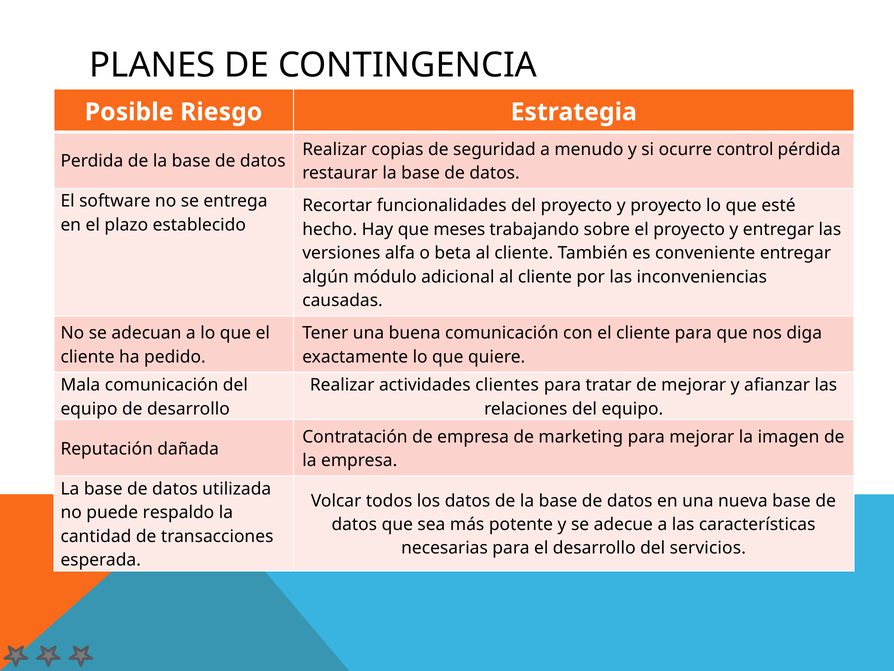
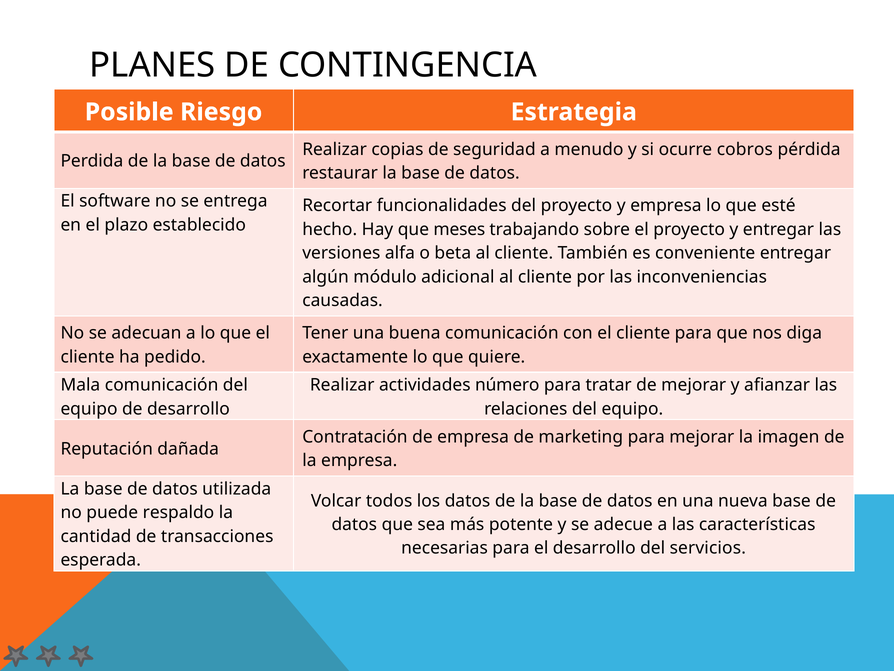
control: control -> cobros
y proyecto: proyecto -> empresa
clientes: clientes -> número
